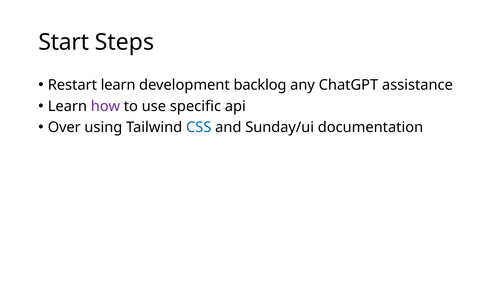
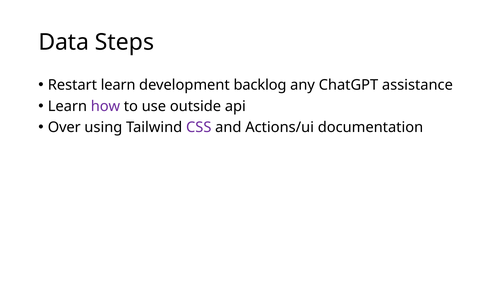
Start: Start -> Data
specific: specific -> outside
CSS colour: blue -> purple
Sunday/ui: Sunday/ui -> Actions/ui
